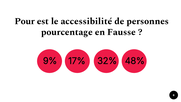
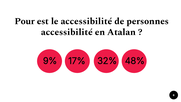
pourcentage at (67, 32): pourcentage -> accessibilité
Fausse: Fausse -> Atalan
